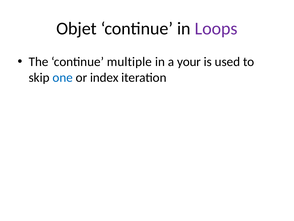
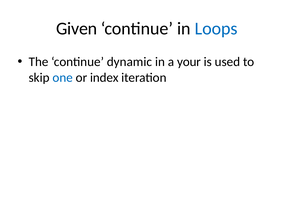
Objet: Objet -> Given
Loops colour: purple -> blue
multiple: multiple -> dynamic
